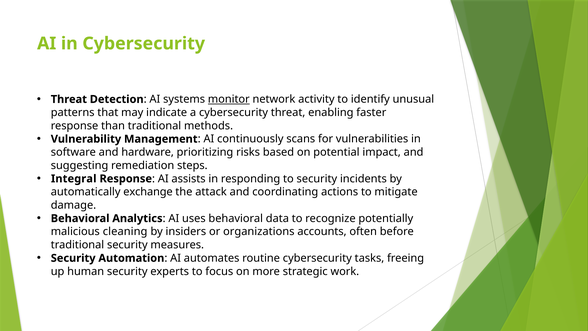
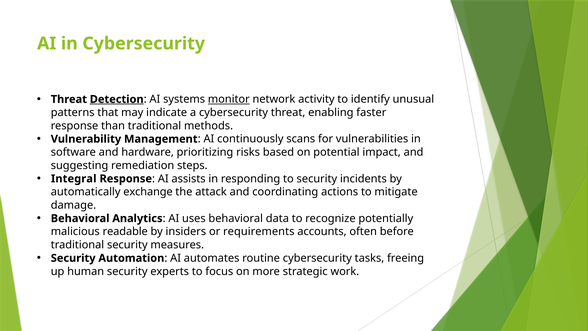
Detection underline: none -> present
cleaning: cleaning -> readable
organizations: organizations -> requirements
